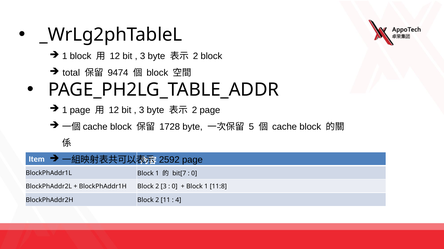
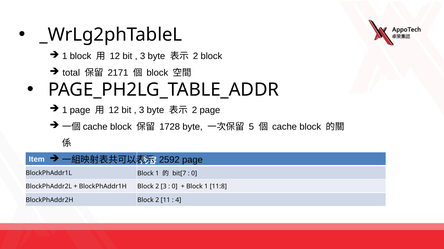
9474: 9474 -> 2171
